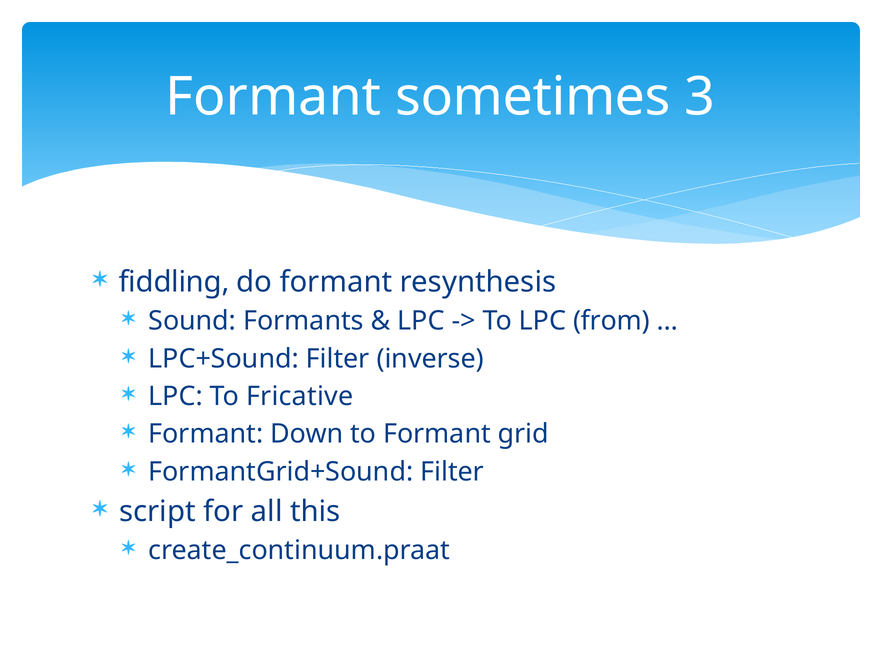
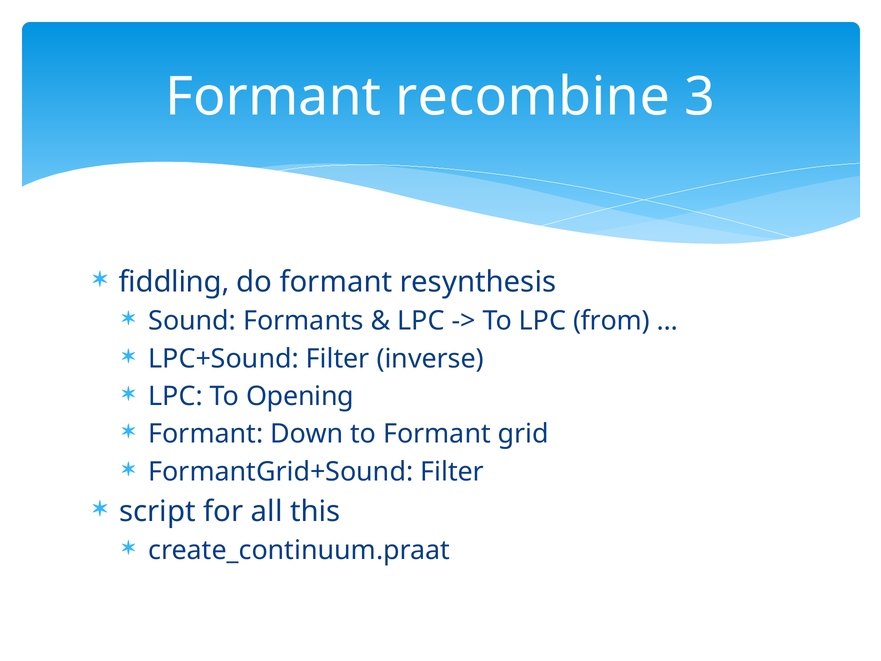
sometimes: sometimes -> recombine
Fricative: Fricative -> Opening
